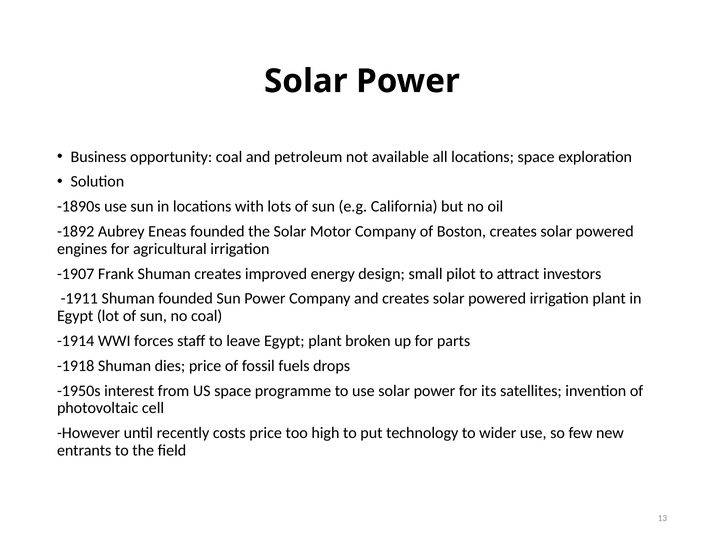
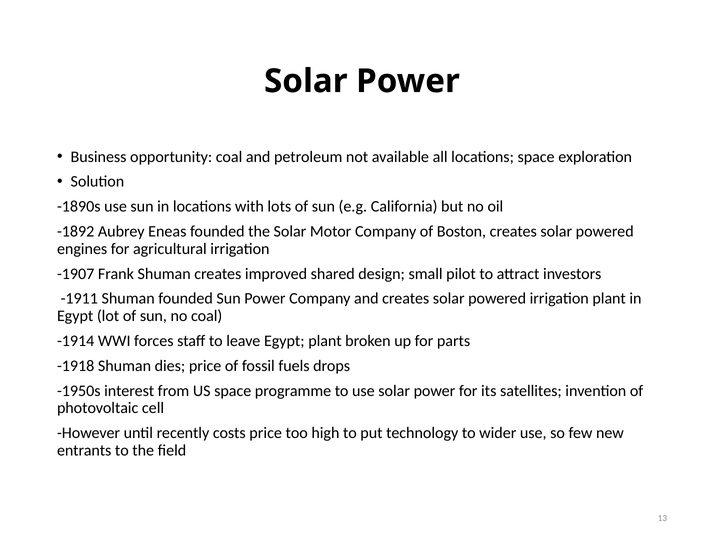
energy: energy -> shared
